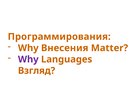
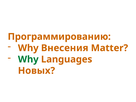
Программирования: Программирования -> Программированию
Why at (28, 59) colour: purple -> green
Взгляд: Взгляд -> Новых
